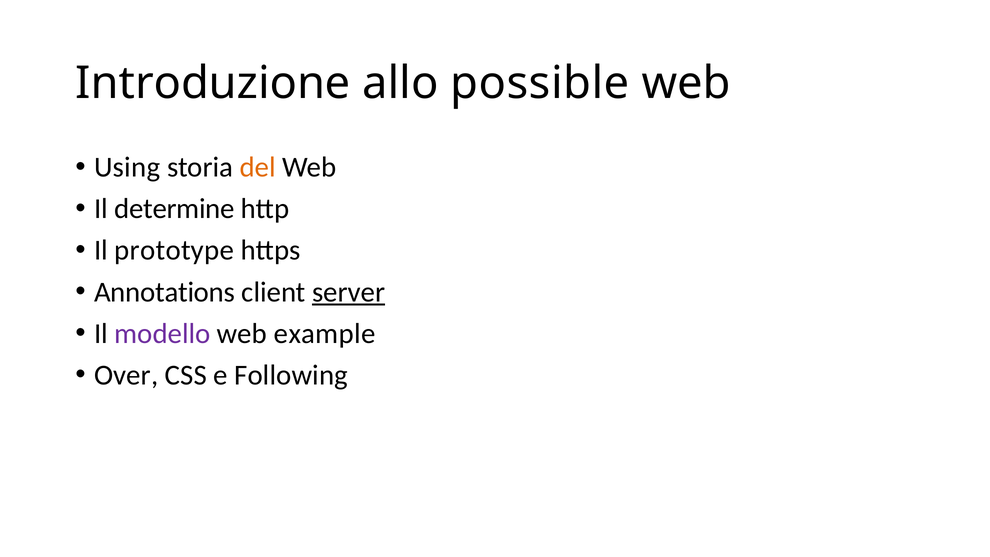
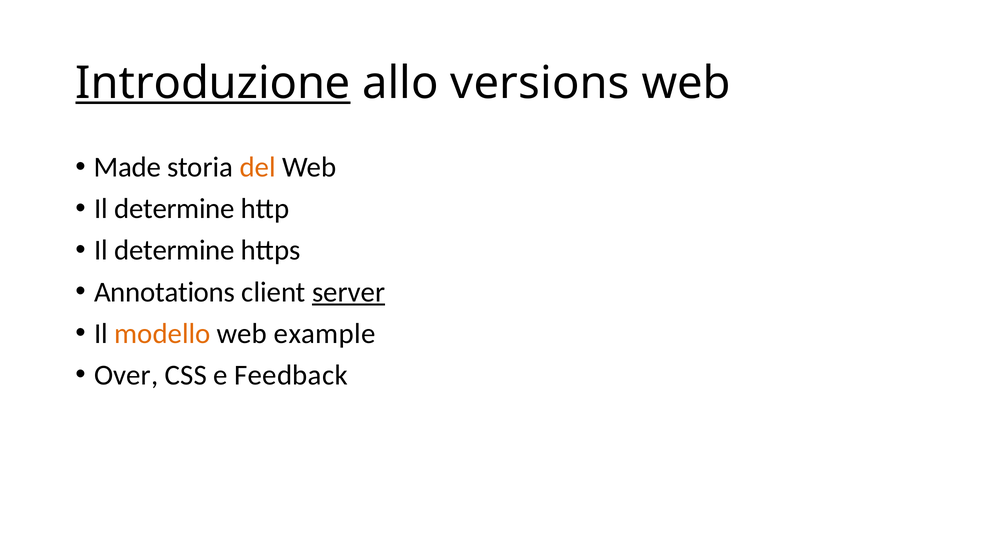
Introduzione underline: none -> present
possible: possible -> versions
Using: Using -> Made
prototype at (174, 250): prototype -> determine
modello colour: purple -> orange
Following: Following -> Feedback
